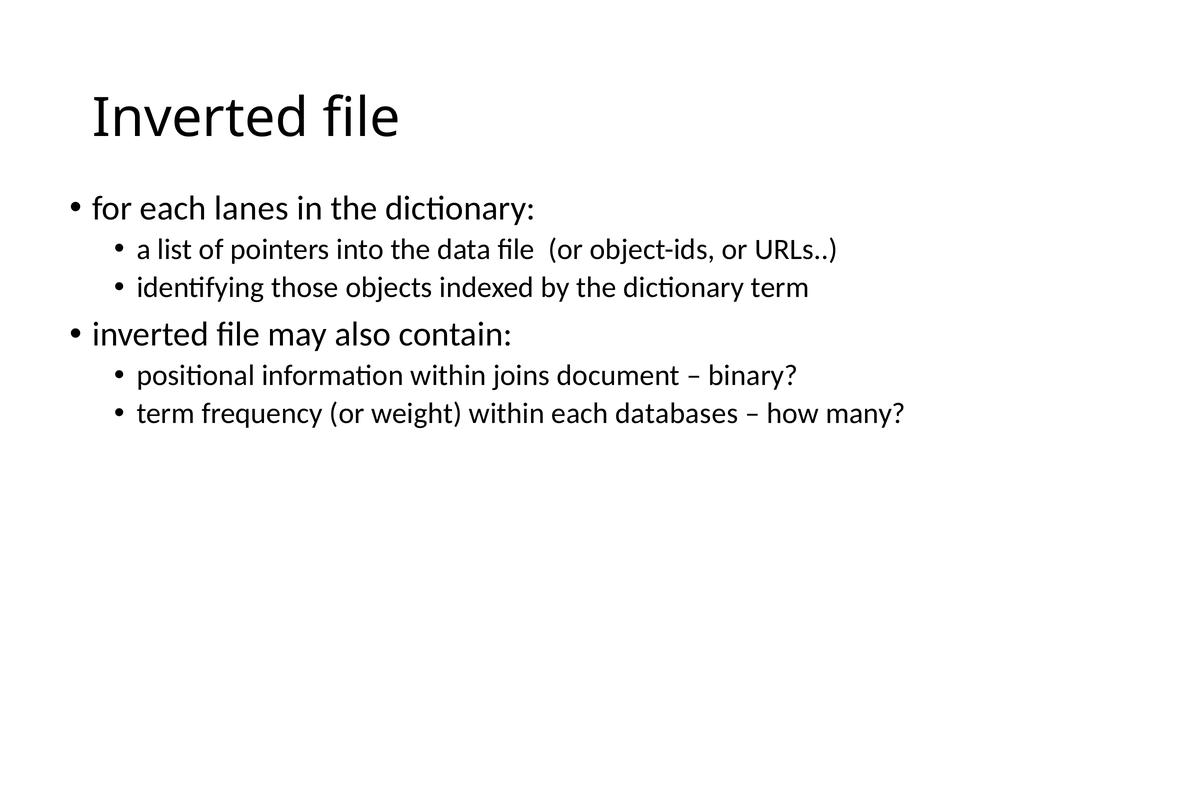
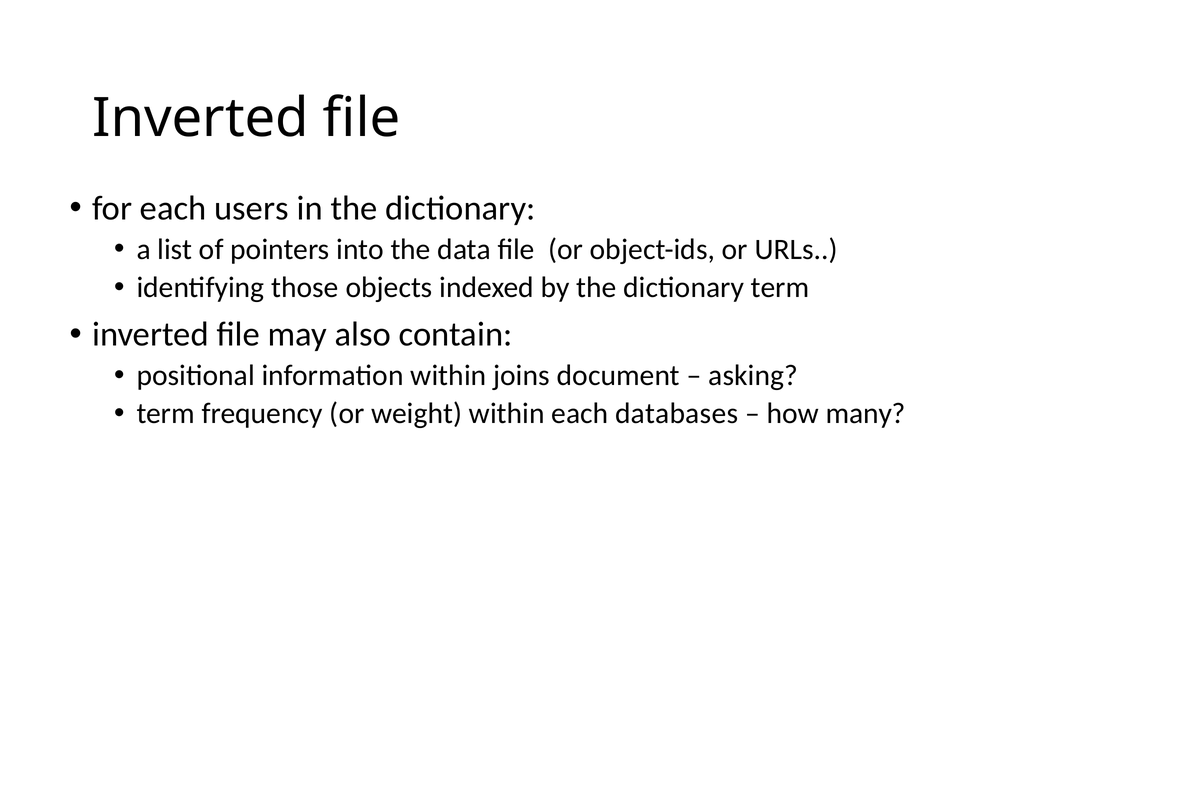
lanes: lanes -> users
binary: binary -> asking
